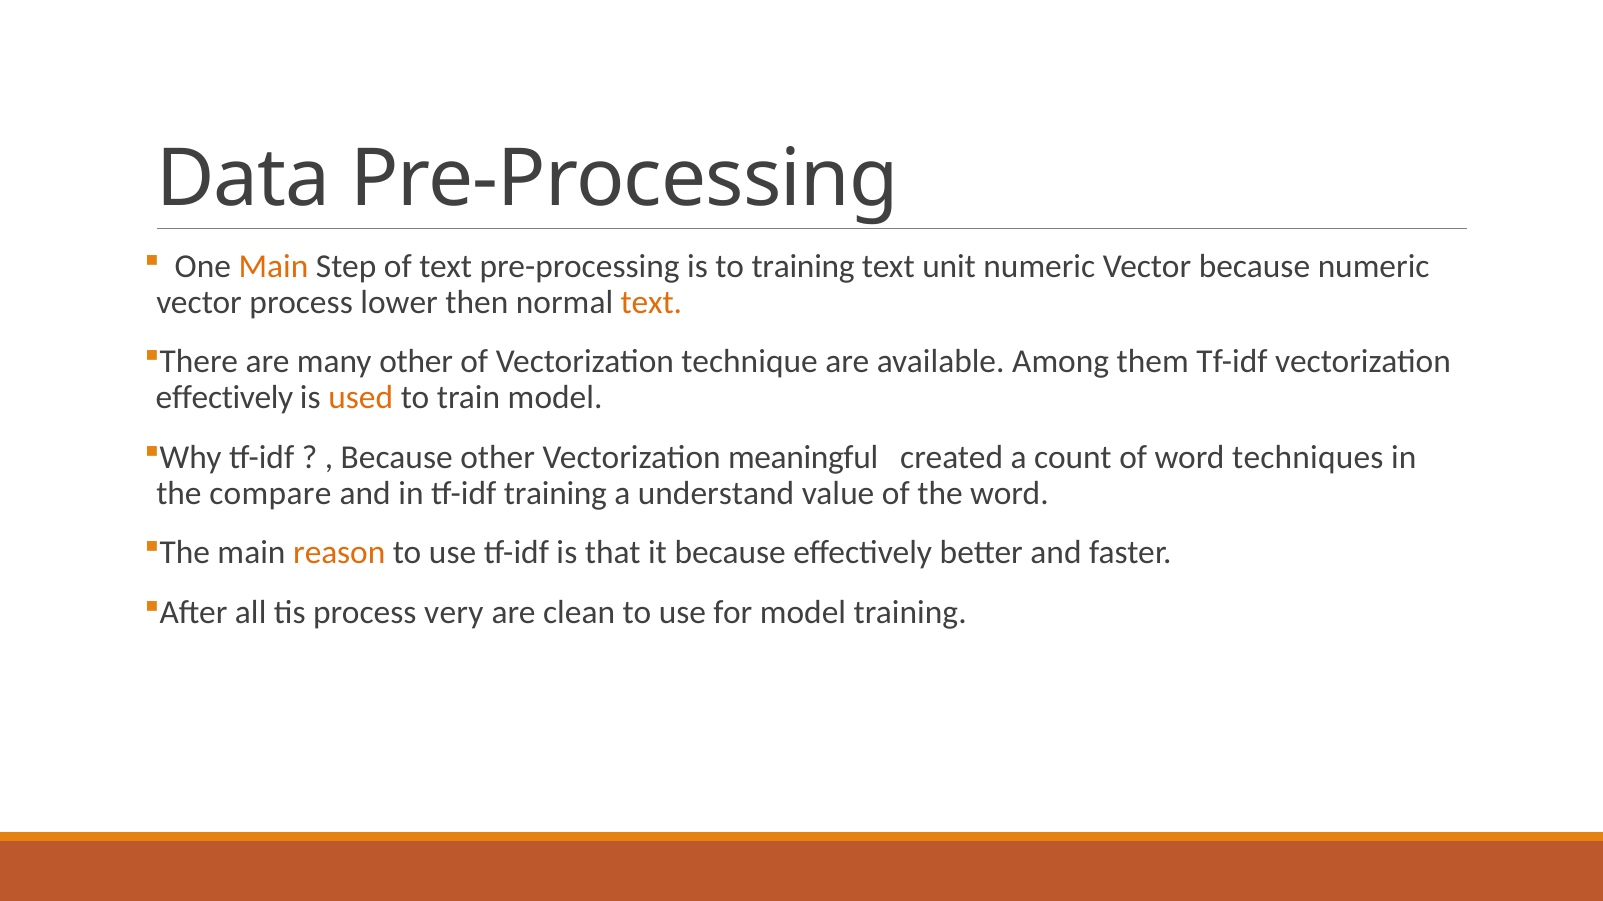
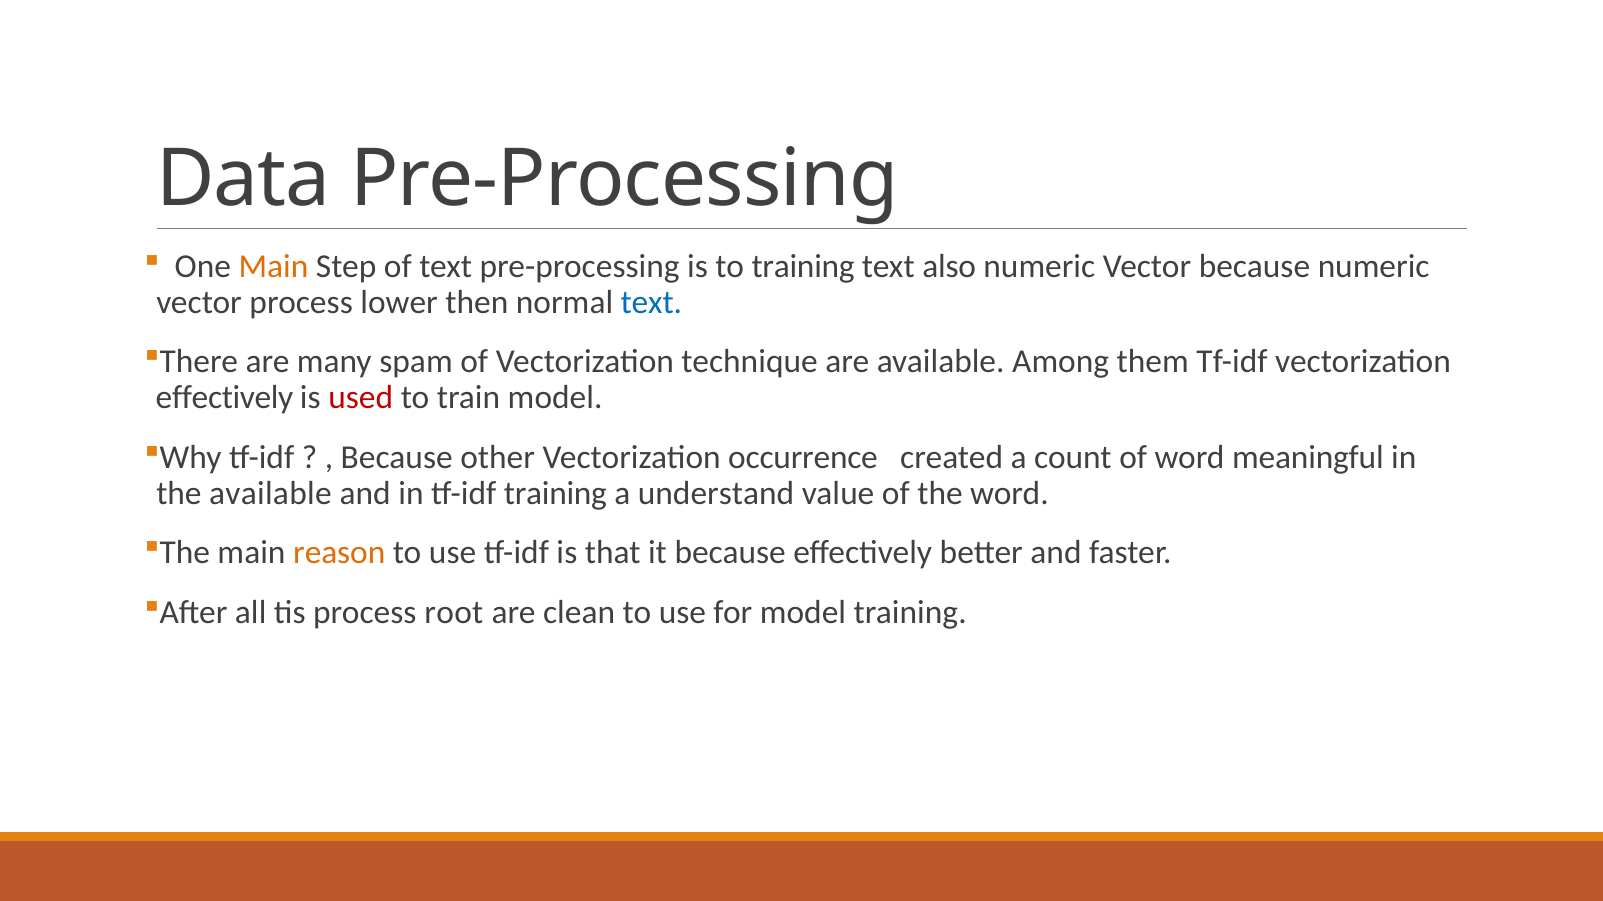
unit: unit -> also
text at (651, 303) colour: orange -> blue
many other: other -> spam
used colour: orange -> red
meaningful: meaningful -> occurrence
techniques: techniques -> meaningful
the compare: compare -> available
very: very -> root
